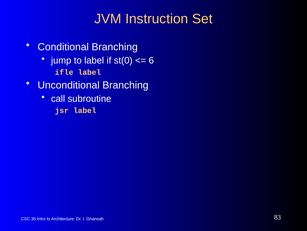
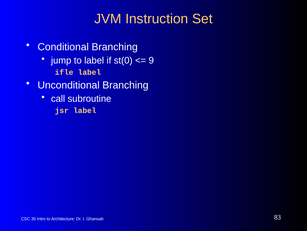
6: 6 -> 9
